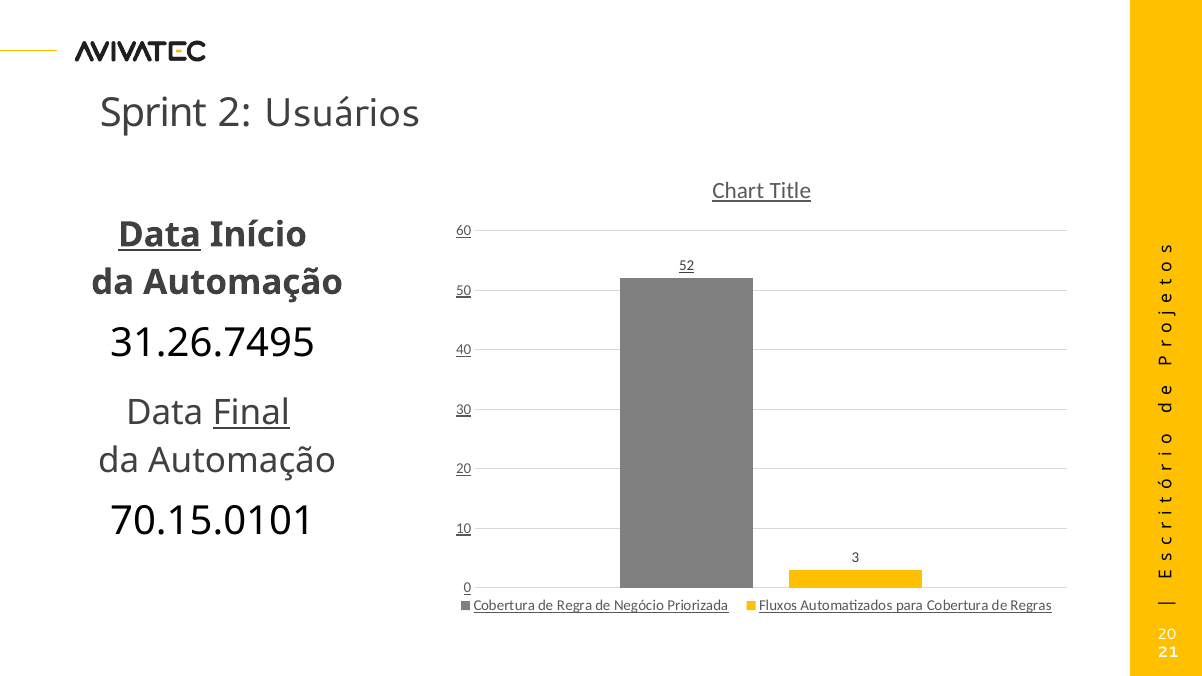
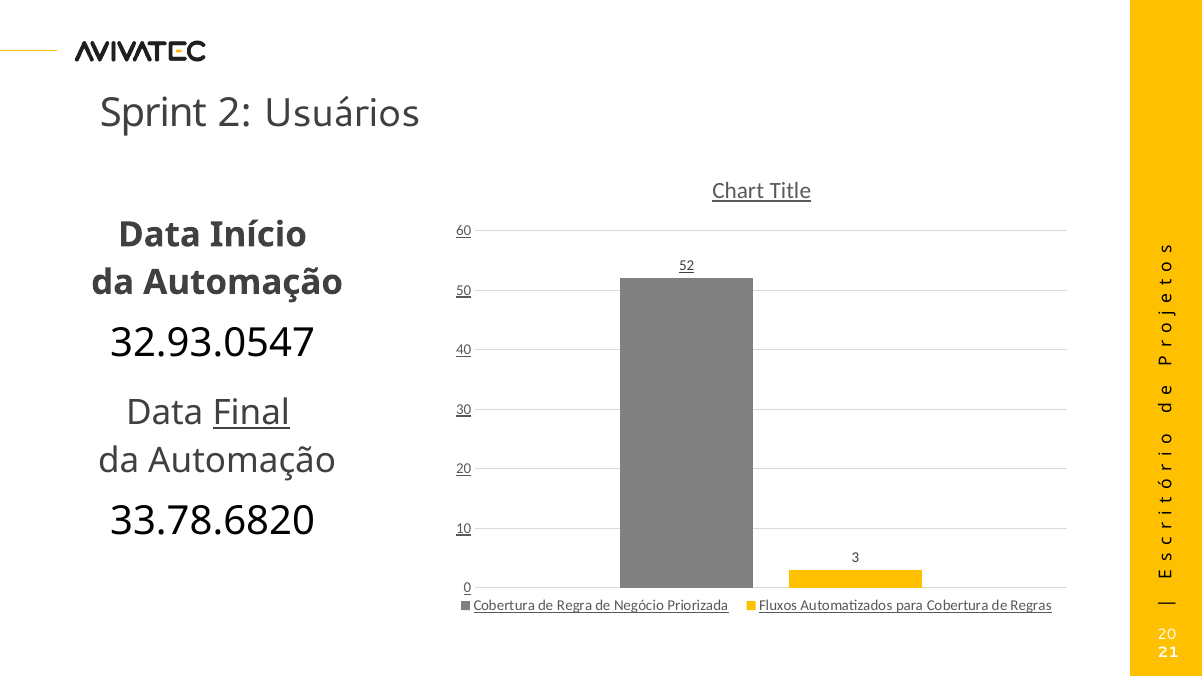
Data at (159, 235) underline: present -> none
31.26.7495: 31.26.7495 -> 32.93.0547
70.15.0101: 70.15.0101 -> 33.78.6820
